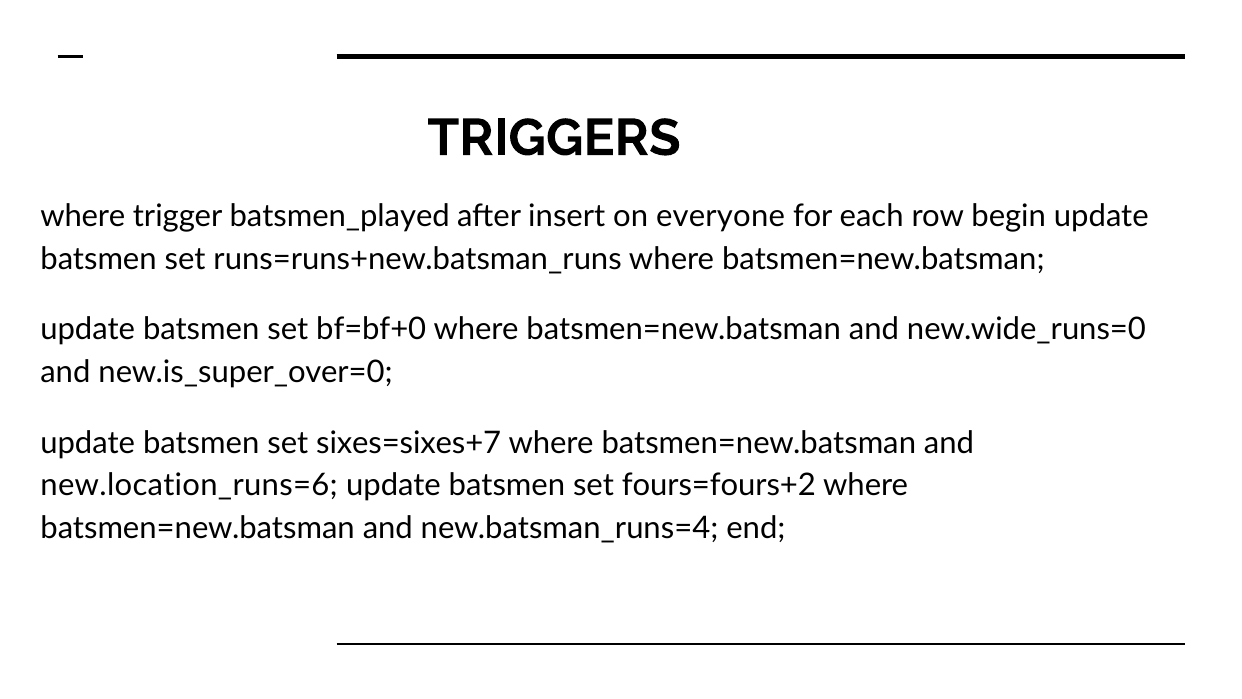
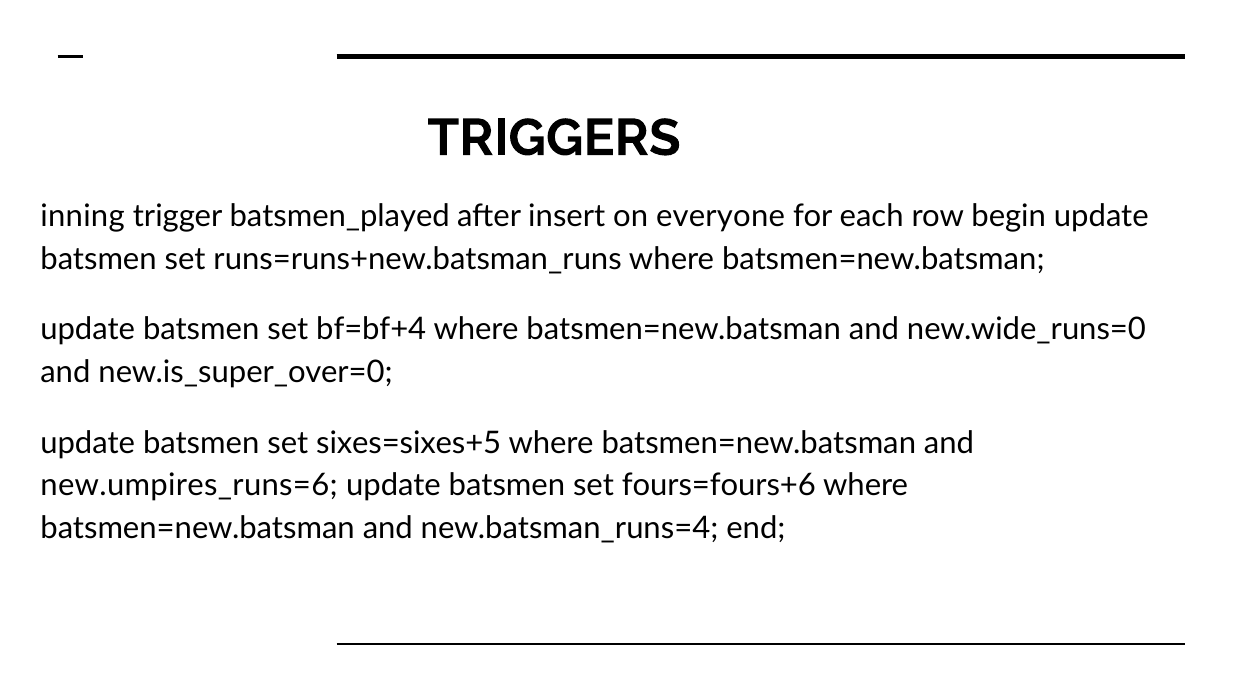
where at (83, 216): where -> inning
bf=bf+0: bf=bf+0 -> bf=bf+4
sixes=sixes+7: sixes=sixes+7 -> sixes=sixes+5
new.location_runs=6: new.location_runs=6 -> new.umpires_runs=6
fours=fours+2: fours=fours+2 -> fours=fours+6
